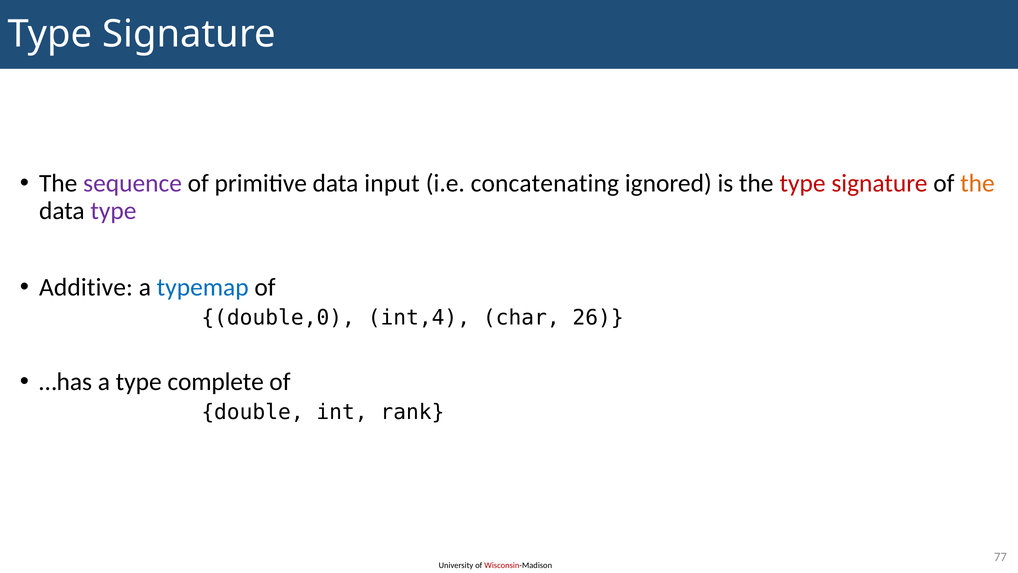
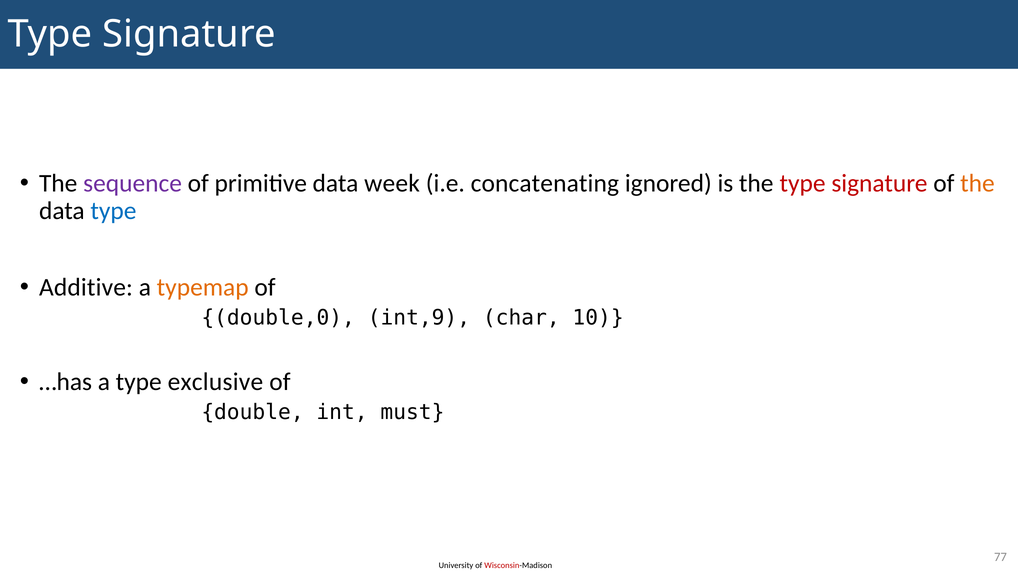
input: input -> week
type at (113, 211) colour: purple -> blue
typemap colour: blue -> orange
int,4: int,4 -> int,9
26: 26 -> 10
complete: complete -> exclusive
rank: rank -> must
